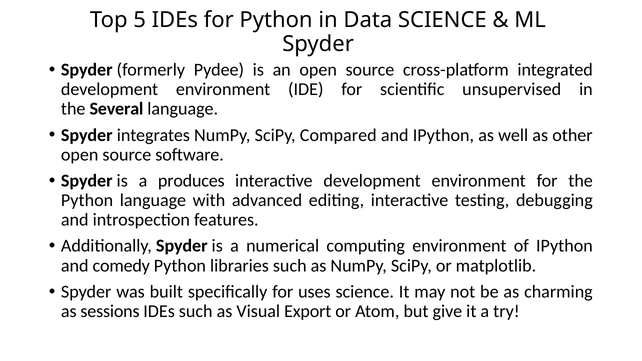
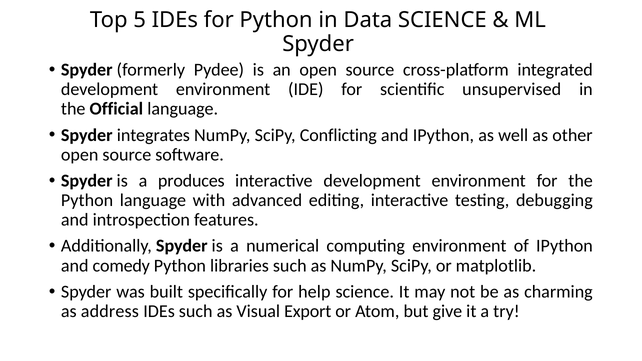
Several: Several -> Official
Compared: Compared -> Conflicting
uses: uses -> help
sessions: sessions -> address
